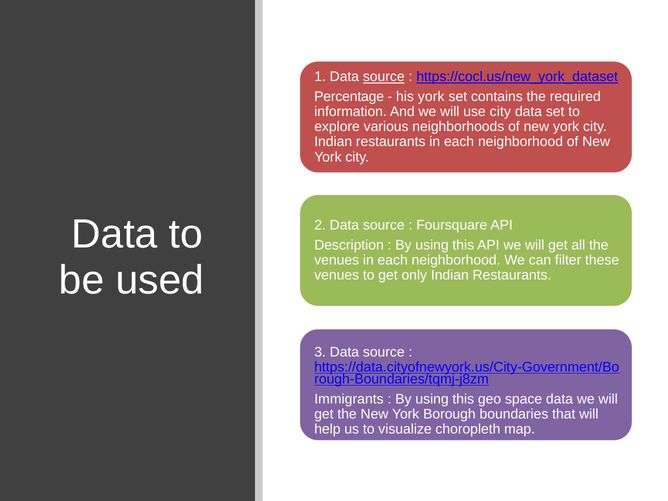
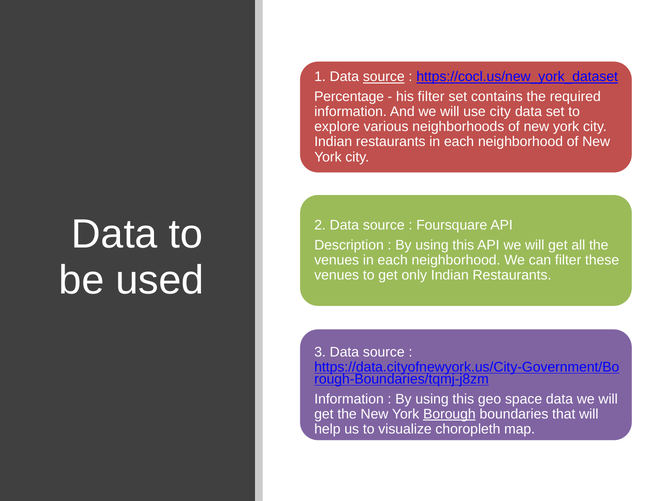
his york: york -> filter
Immigrants at (349, 399): Immigrants -> Information
Borough underline: none -> present
